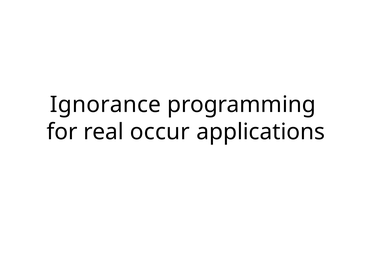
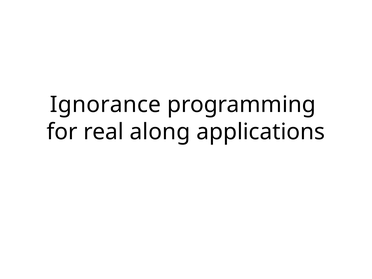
occur: occur -> along
